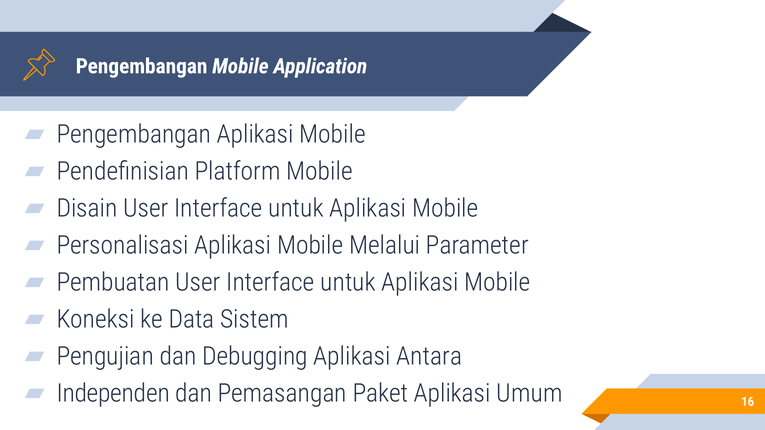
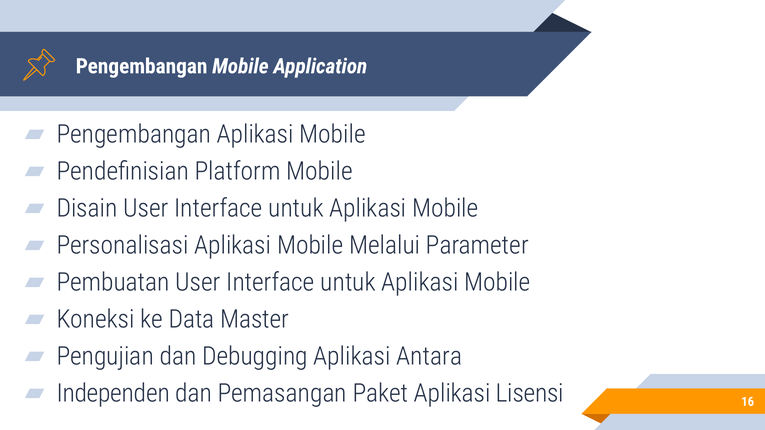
Sistem: Sistem -> Master
Umum: Umum -> Lisensi
